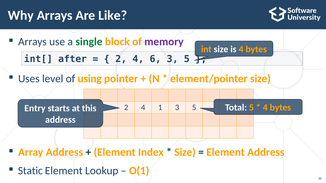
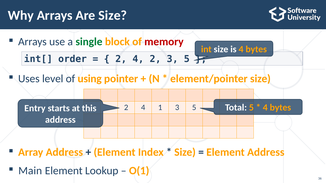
Are Like: Like -> Size
memory colour: purple -> red
after: after -> order
4 6: 6 -> 2
Static: Static -> Main
